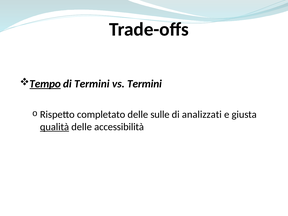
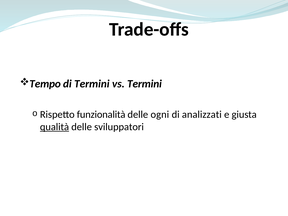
Tempo underline: present -> none
completato: completato -> funzionalità
sulle: sulle -> ogni
accessibilità: accessibilità -> sviluppatori
